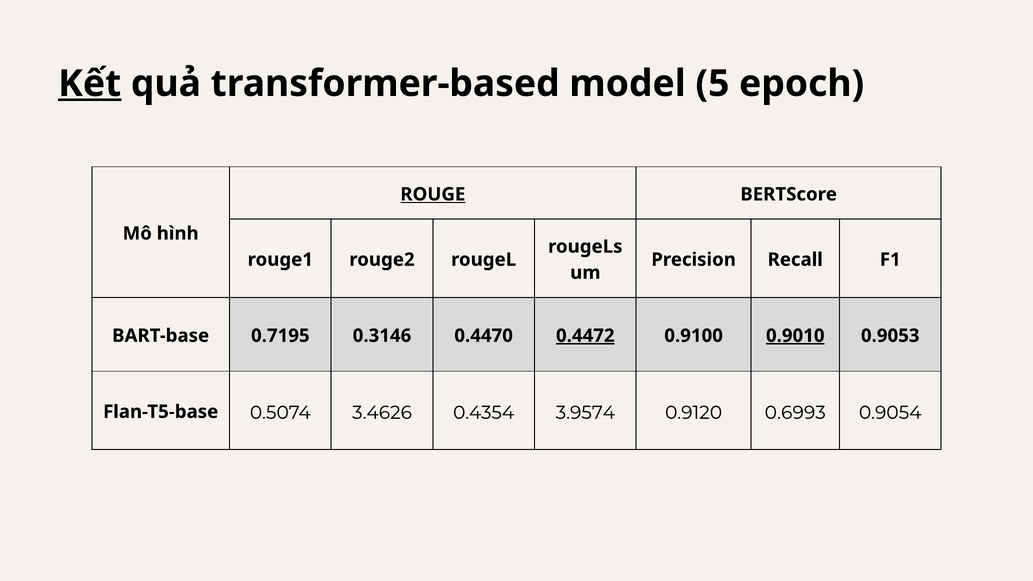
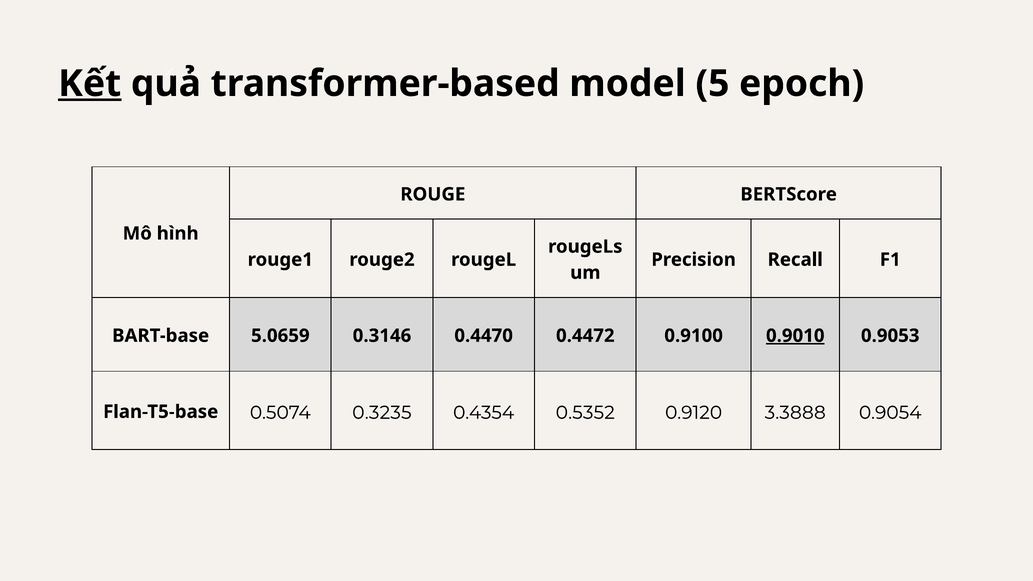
ROUGE underline: present -> none
0.7195: 0.7195 -> 5.0659
0.4472 underline: present -> none
3.4626: 3.4626 -> 0.3235
3.9574: 3.9574 -> 0.5352
0.6993: 0.6993 -> 3.3888
